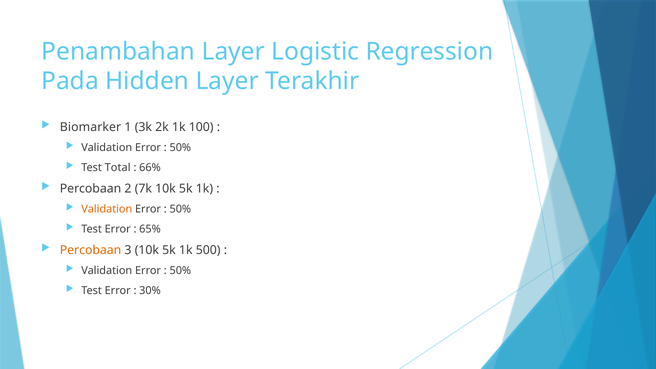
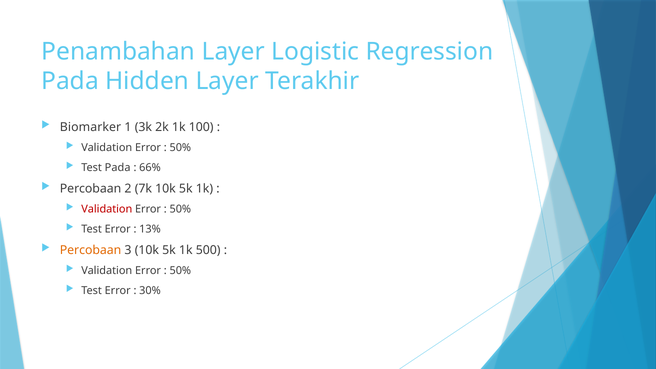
Test Total: Total -> Pada
Validation at (107, 209) colour: orange -> red
65%: 65% -> 13%
